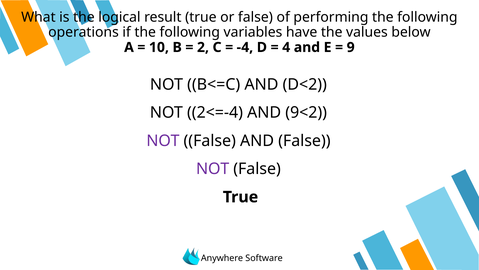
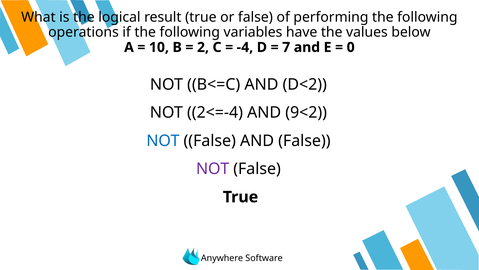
4: 4 -> 7
9: 9 -> 0
NOT at (163, 140) colour: purple -> blue
